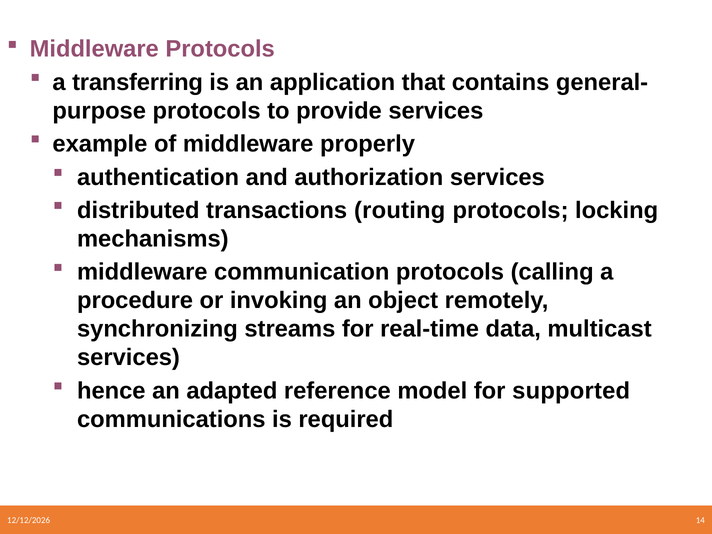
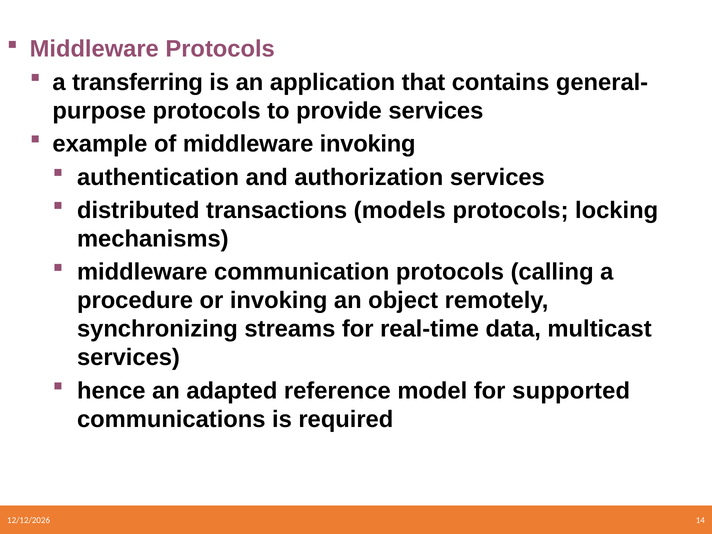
middleware properly: properly -> invoking
routing: routing -> models
